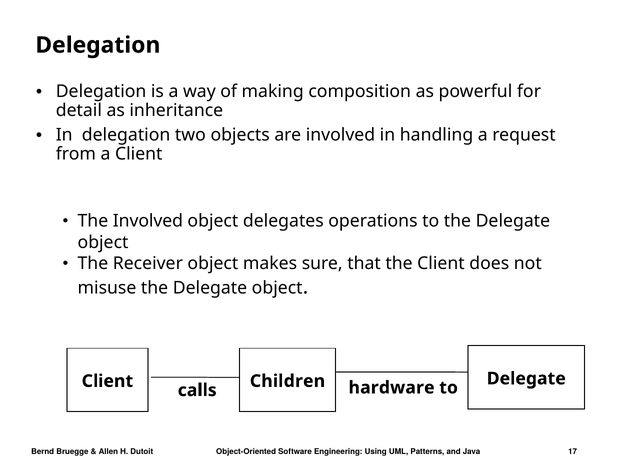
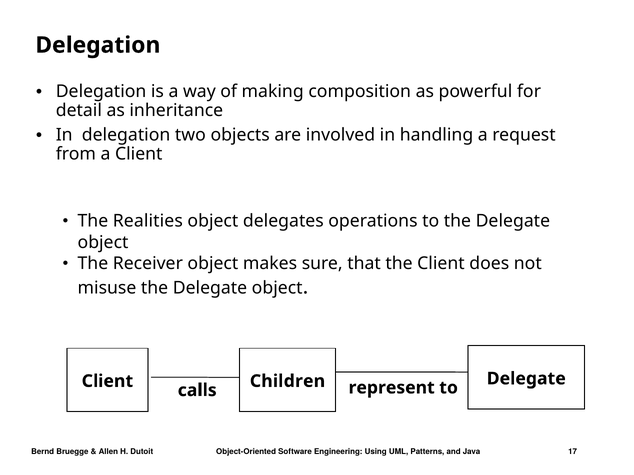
The Involved: Involved -> Realities
hardware: hardware -> represent
